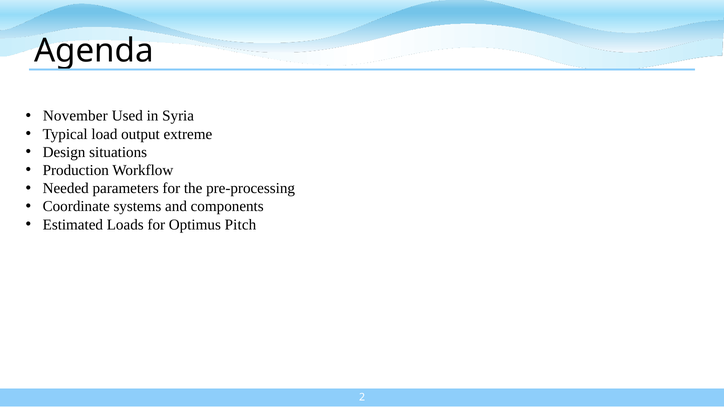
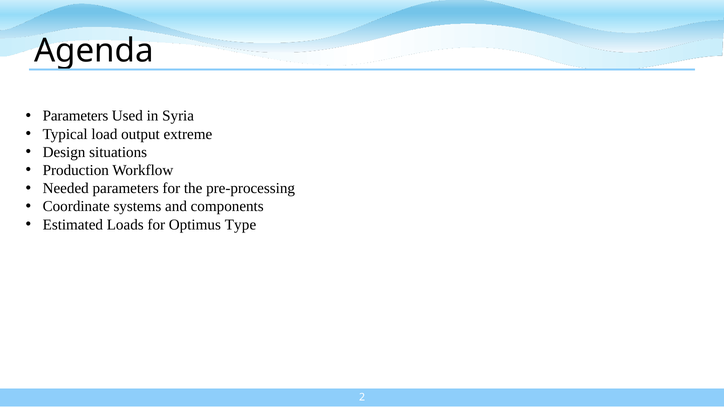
November at (75, 116): November -> Parameters
Pitch: Pitch -> Type
